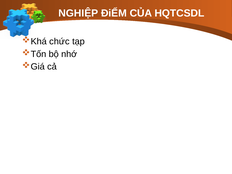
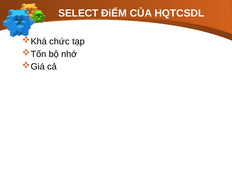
NGHIỆP: NGHIỆP -> SELECT
